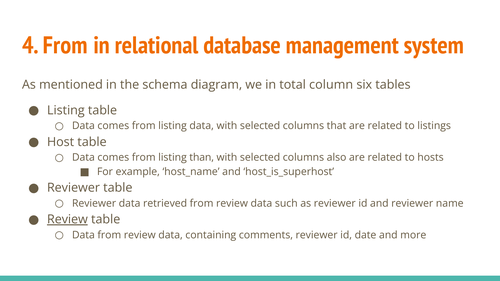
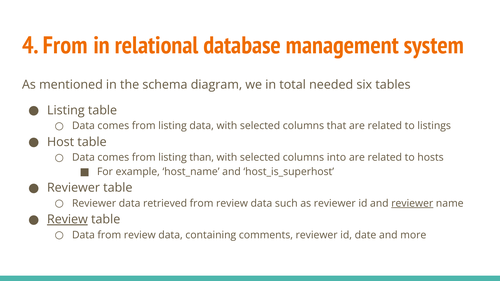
column: column -> needed
also: also -> into
reviewer at (412, 204) underline: none -> present
